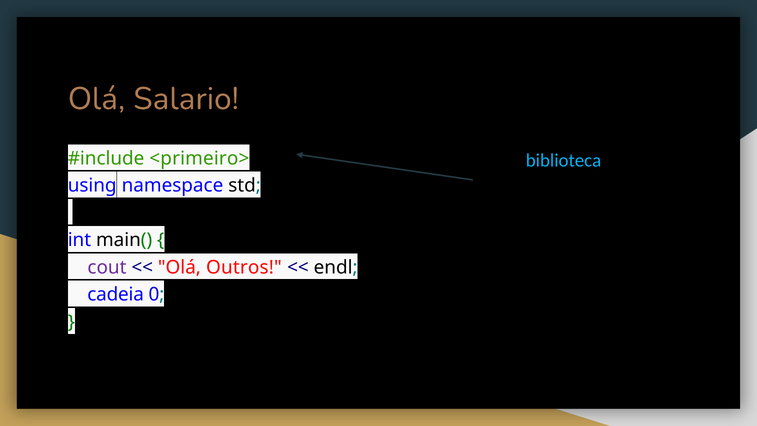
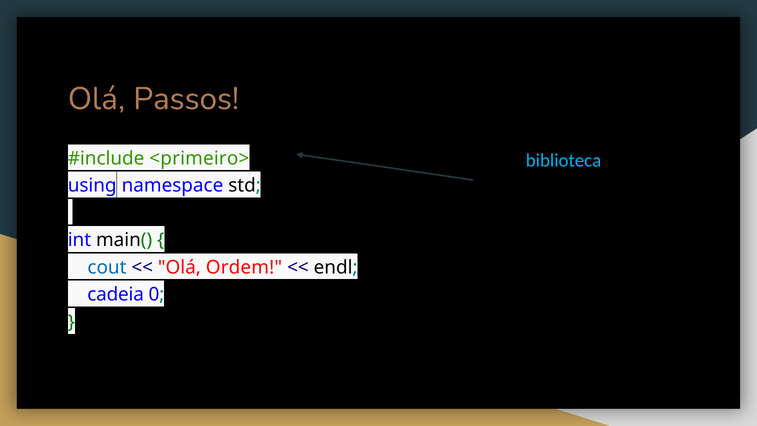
Salario: Salario -> Passos
cout colour: purple -> blue
Outros: Outros -> Ordem
